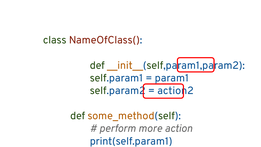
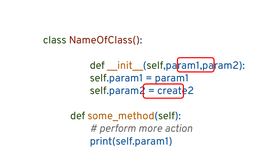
action2: action2 -> create2
